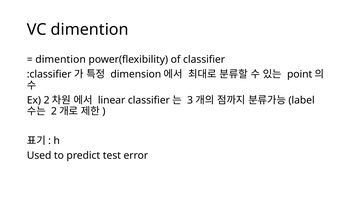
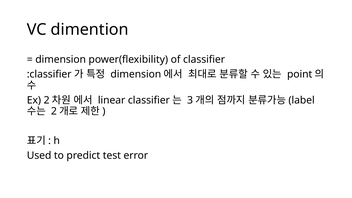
dimention at (61, 60): dimention -> dimension
